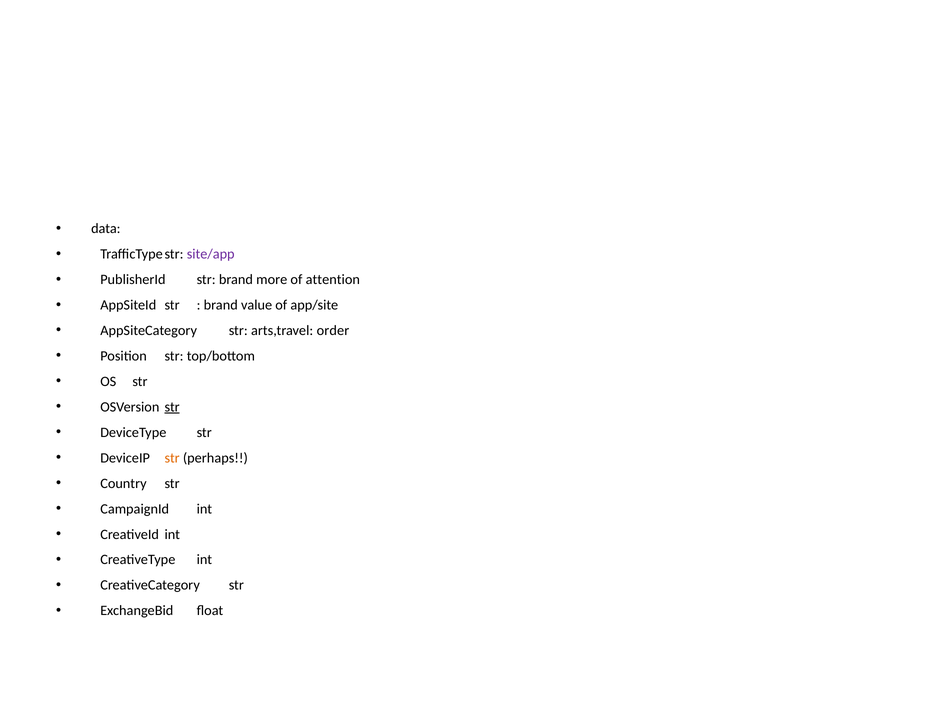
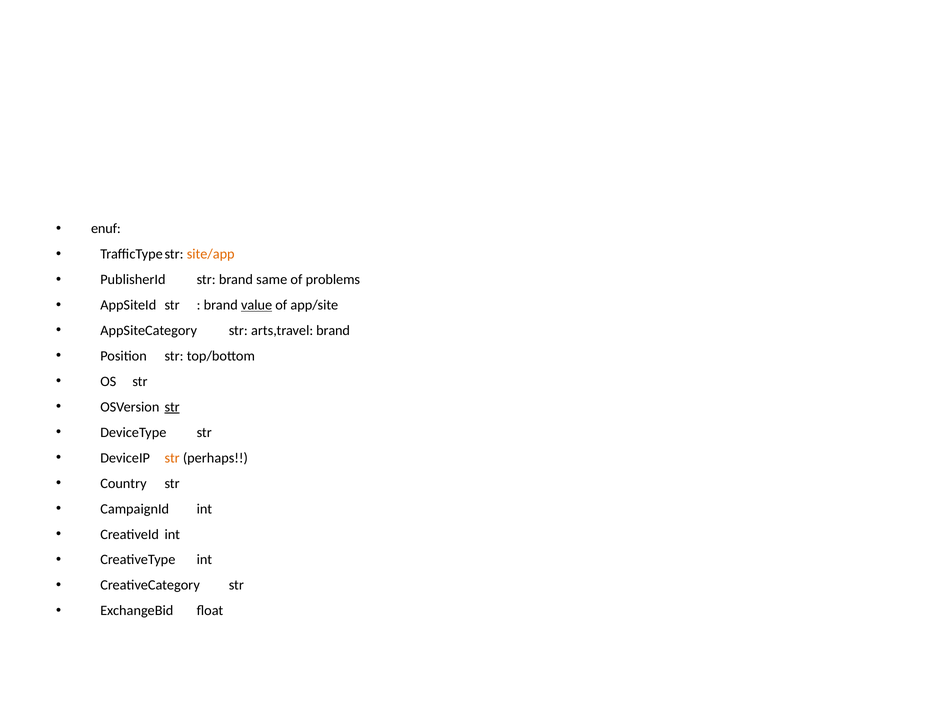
data: data -> enuf
site/app colour: purple -> orange
more: more -> same
attention: attention -> problems
value underline: none -> present
arts,travel order: order -> brand
